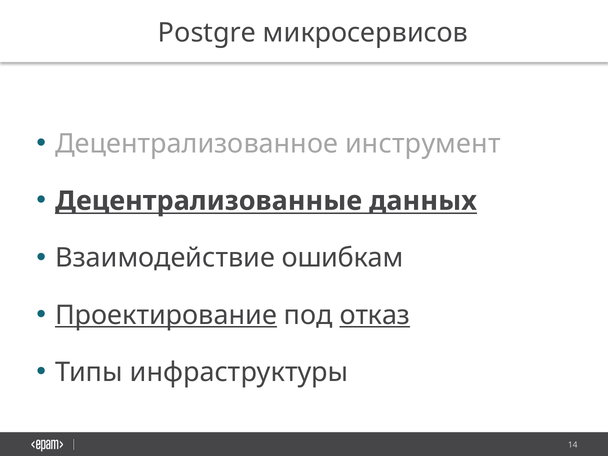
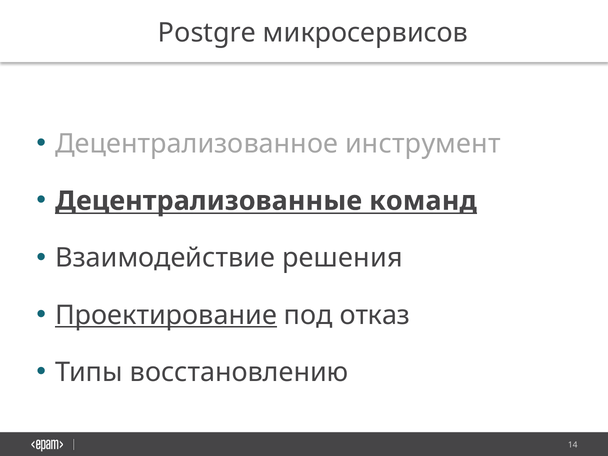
данных: данных -> команд
ошибкам: ошибкам -> решения
отказ underline: present -> none
инфраструктуры: инфраструктуры -> восстановлению
